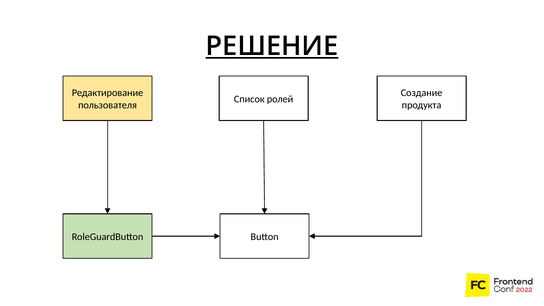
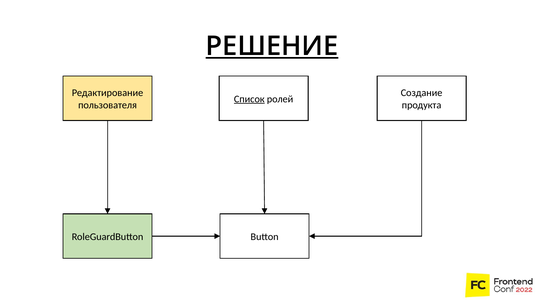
Список underline: none -> present
